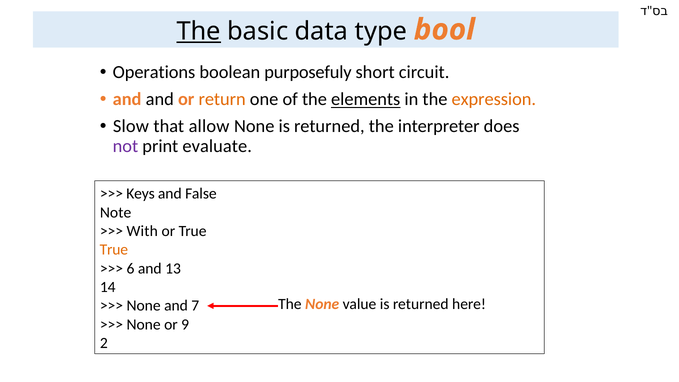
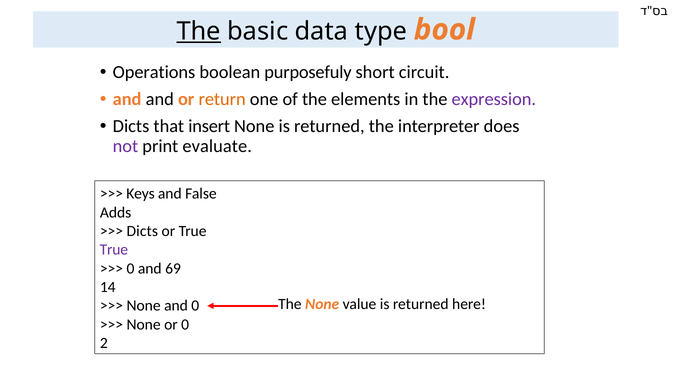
elements underline: present -> none
expression colour: orange -> purple
Slow at (131, 126): Slow -> Dicts
allow: allow -> insert
Note: Note -> Adds
With at (142, 231): With -> Dicts
True at (114, 250) colour: orange -> purple
6 at (130, 268): 6 -> 0
13: 13 -> 69
and 7: 7 -> 0
or 9: 9 -> 0
